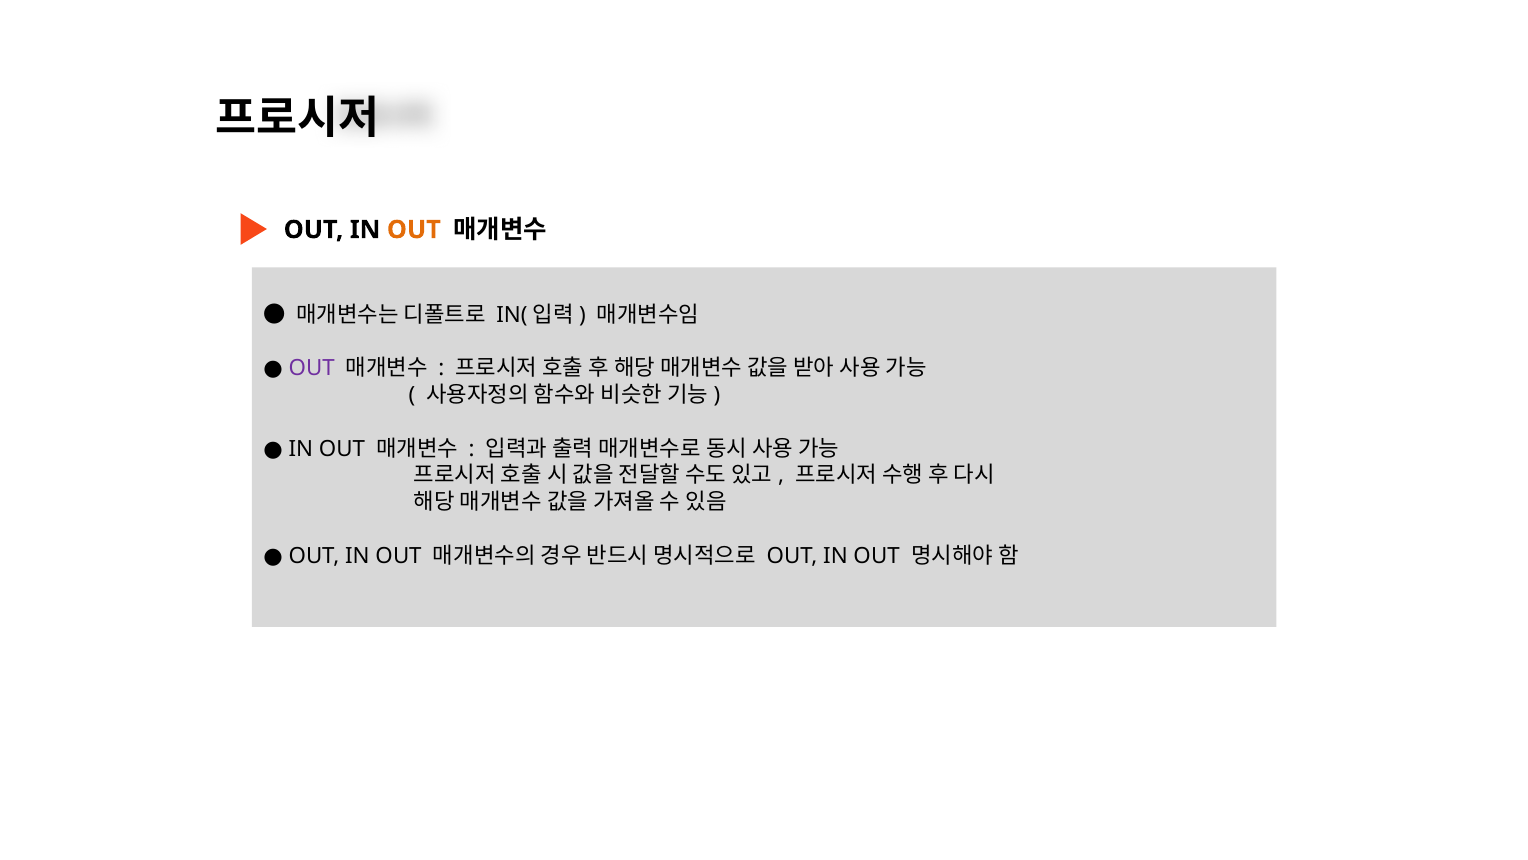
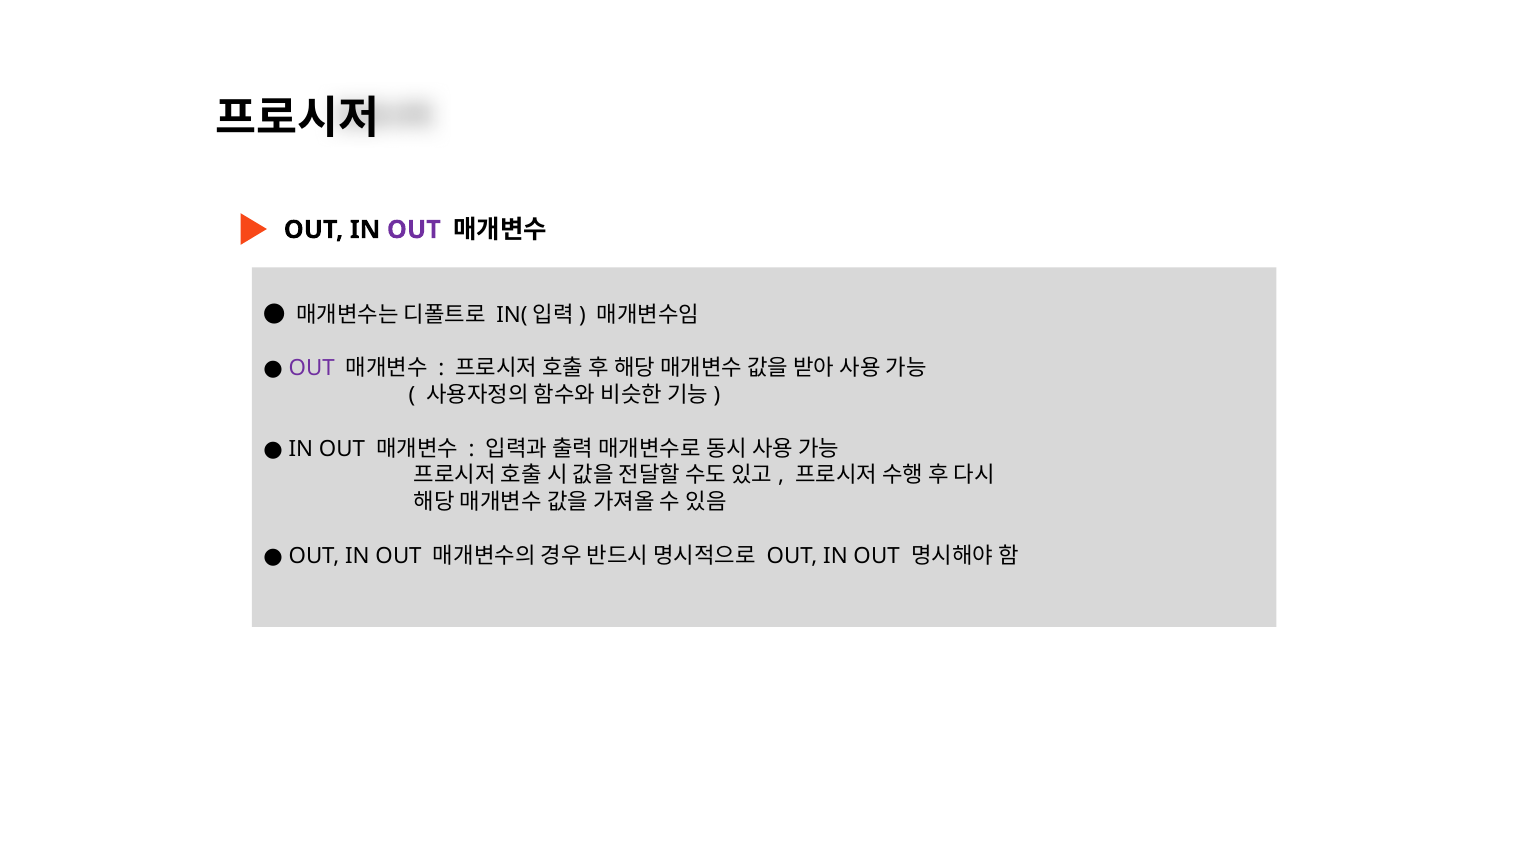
OUT at (414, 230) colour: orange -> purple
